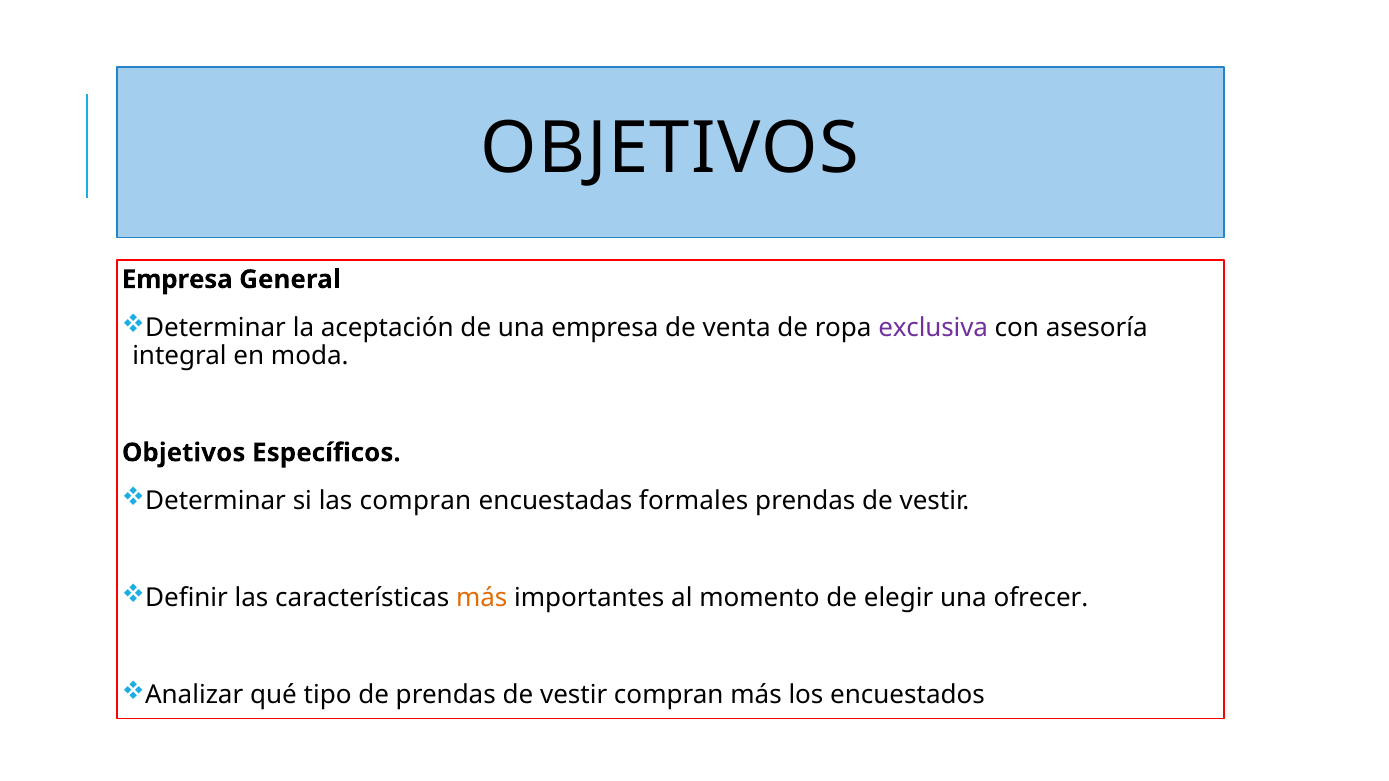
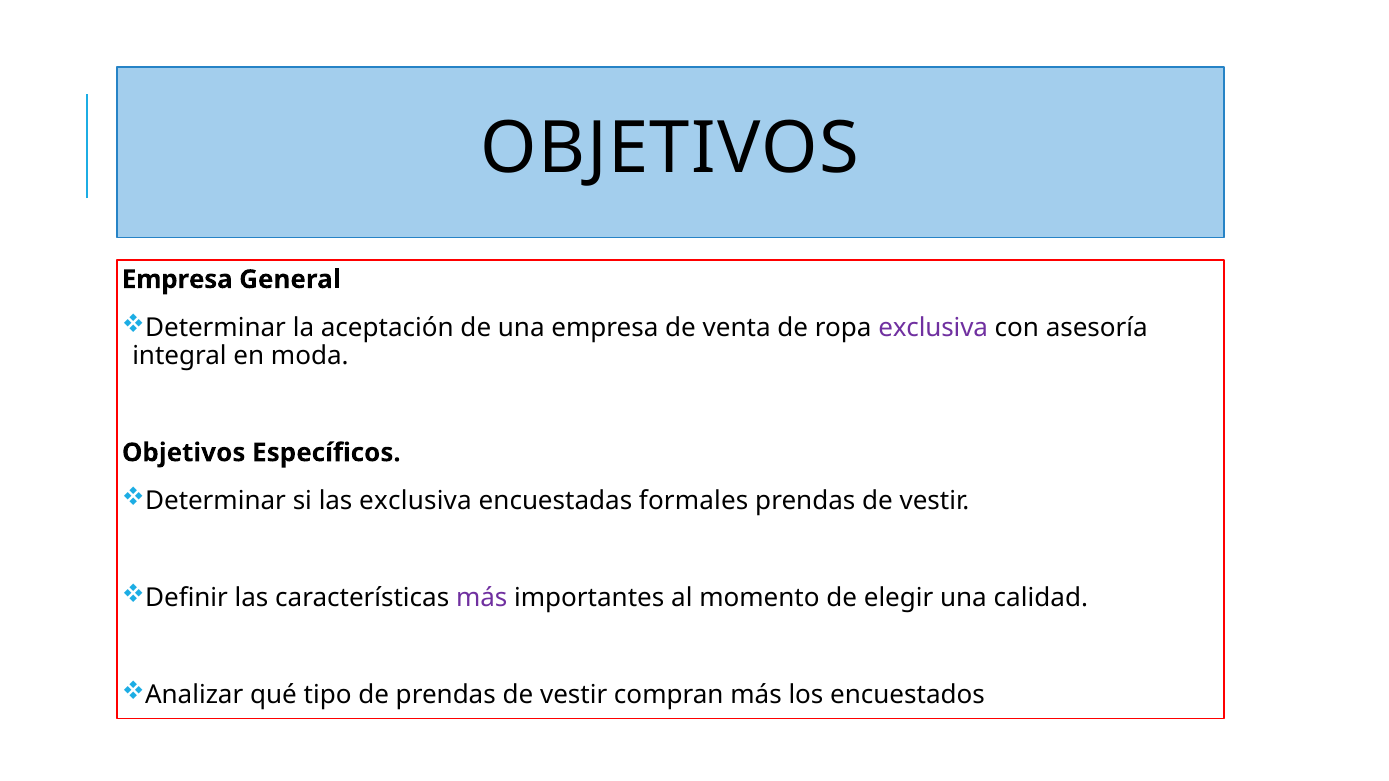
las compran: compran -> exclusiva
más at (482, 598) colour: orange -> purple
ofrecer: ofrecer -> calidad
